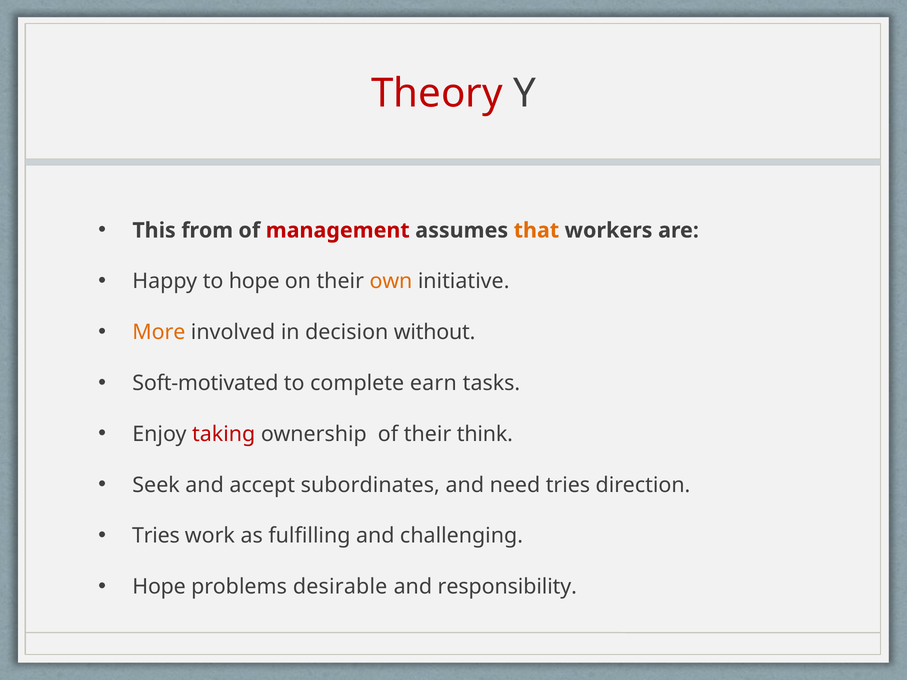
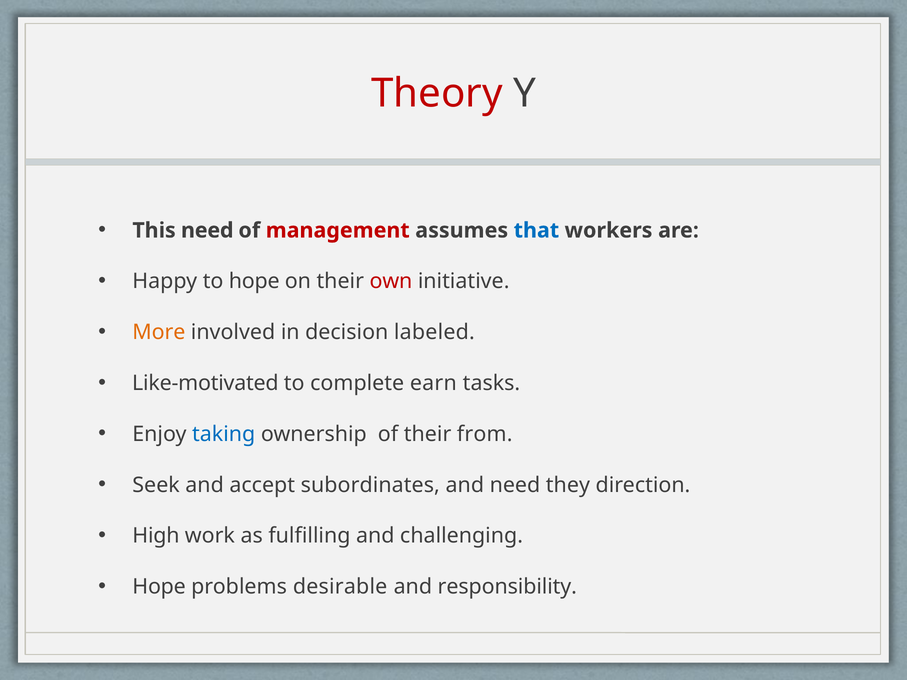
This from: from -> need
that colour: orange -> blue
own colour: orange -> red
without: without -> labeled
Soft-motivated: Soft-motivated -> Like-motivated
taking colour: red -> blue
think: think -> from
need tries: tries -> they
Tries at (156, 536): Tries -> High
